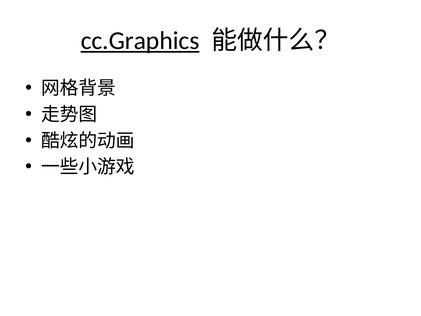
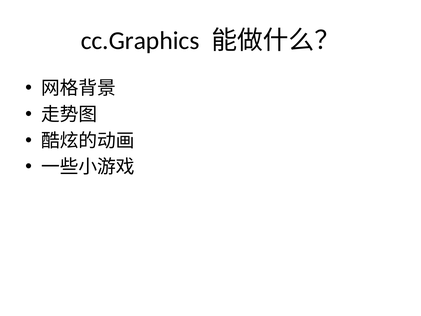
cc.Graphics underline: present -> none
